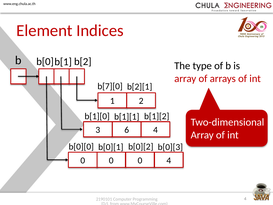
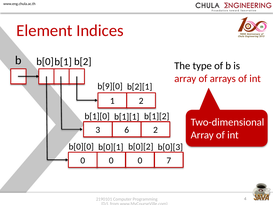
b[7][0: b[7][0 -> b[9][0
6 4: 4 -> 2
0 4: 4 -> 7
